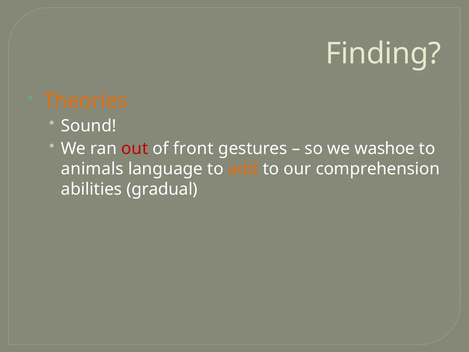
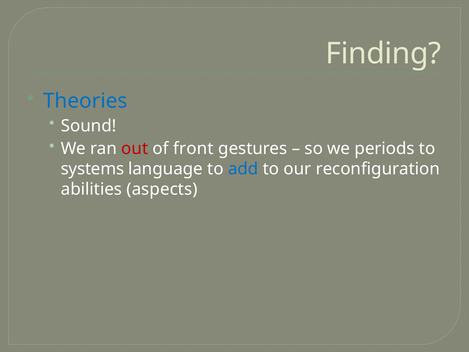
Theories colour: orange -> blue
washoe: washoe -> periods
animals: animals -> systems
add colour: orange -> blue
comprehension: comprehension -> reconfiguration
gradual: gradual -> aspects
